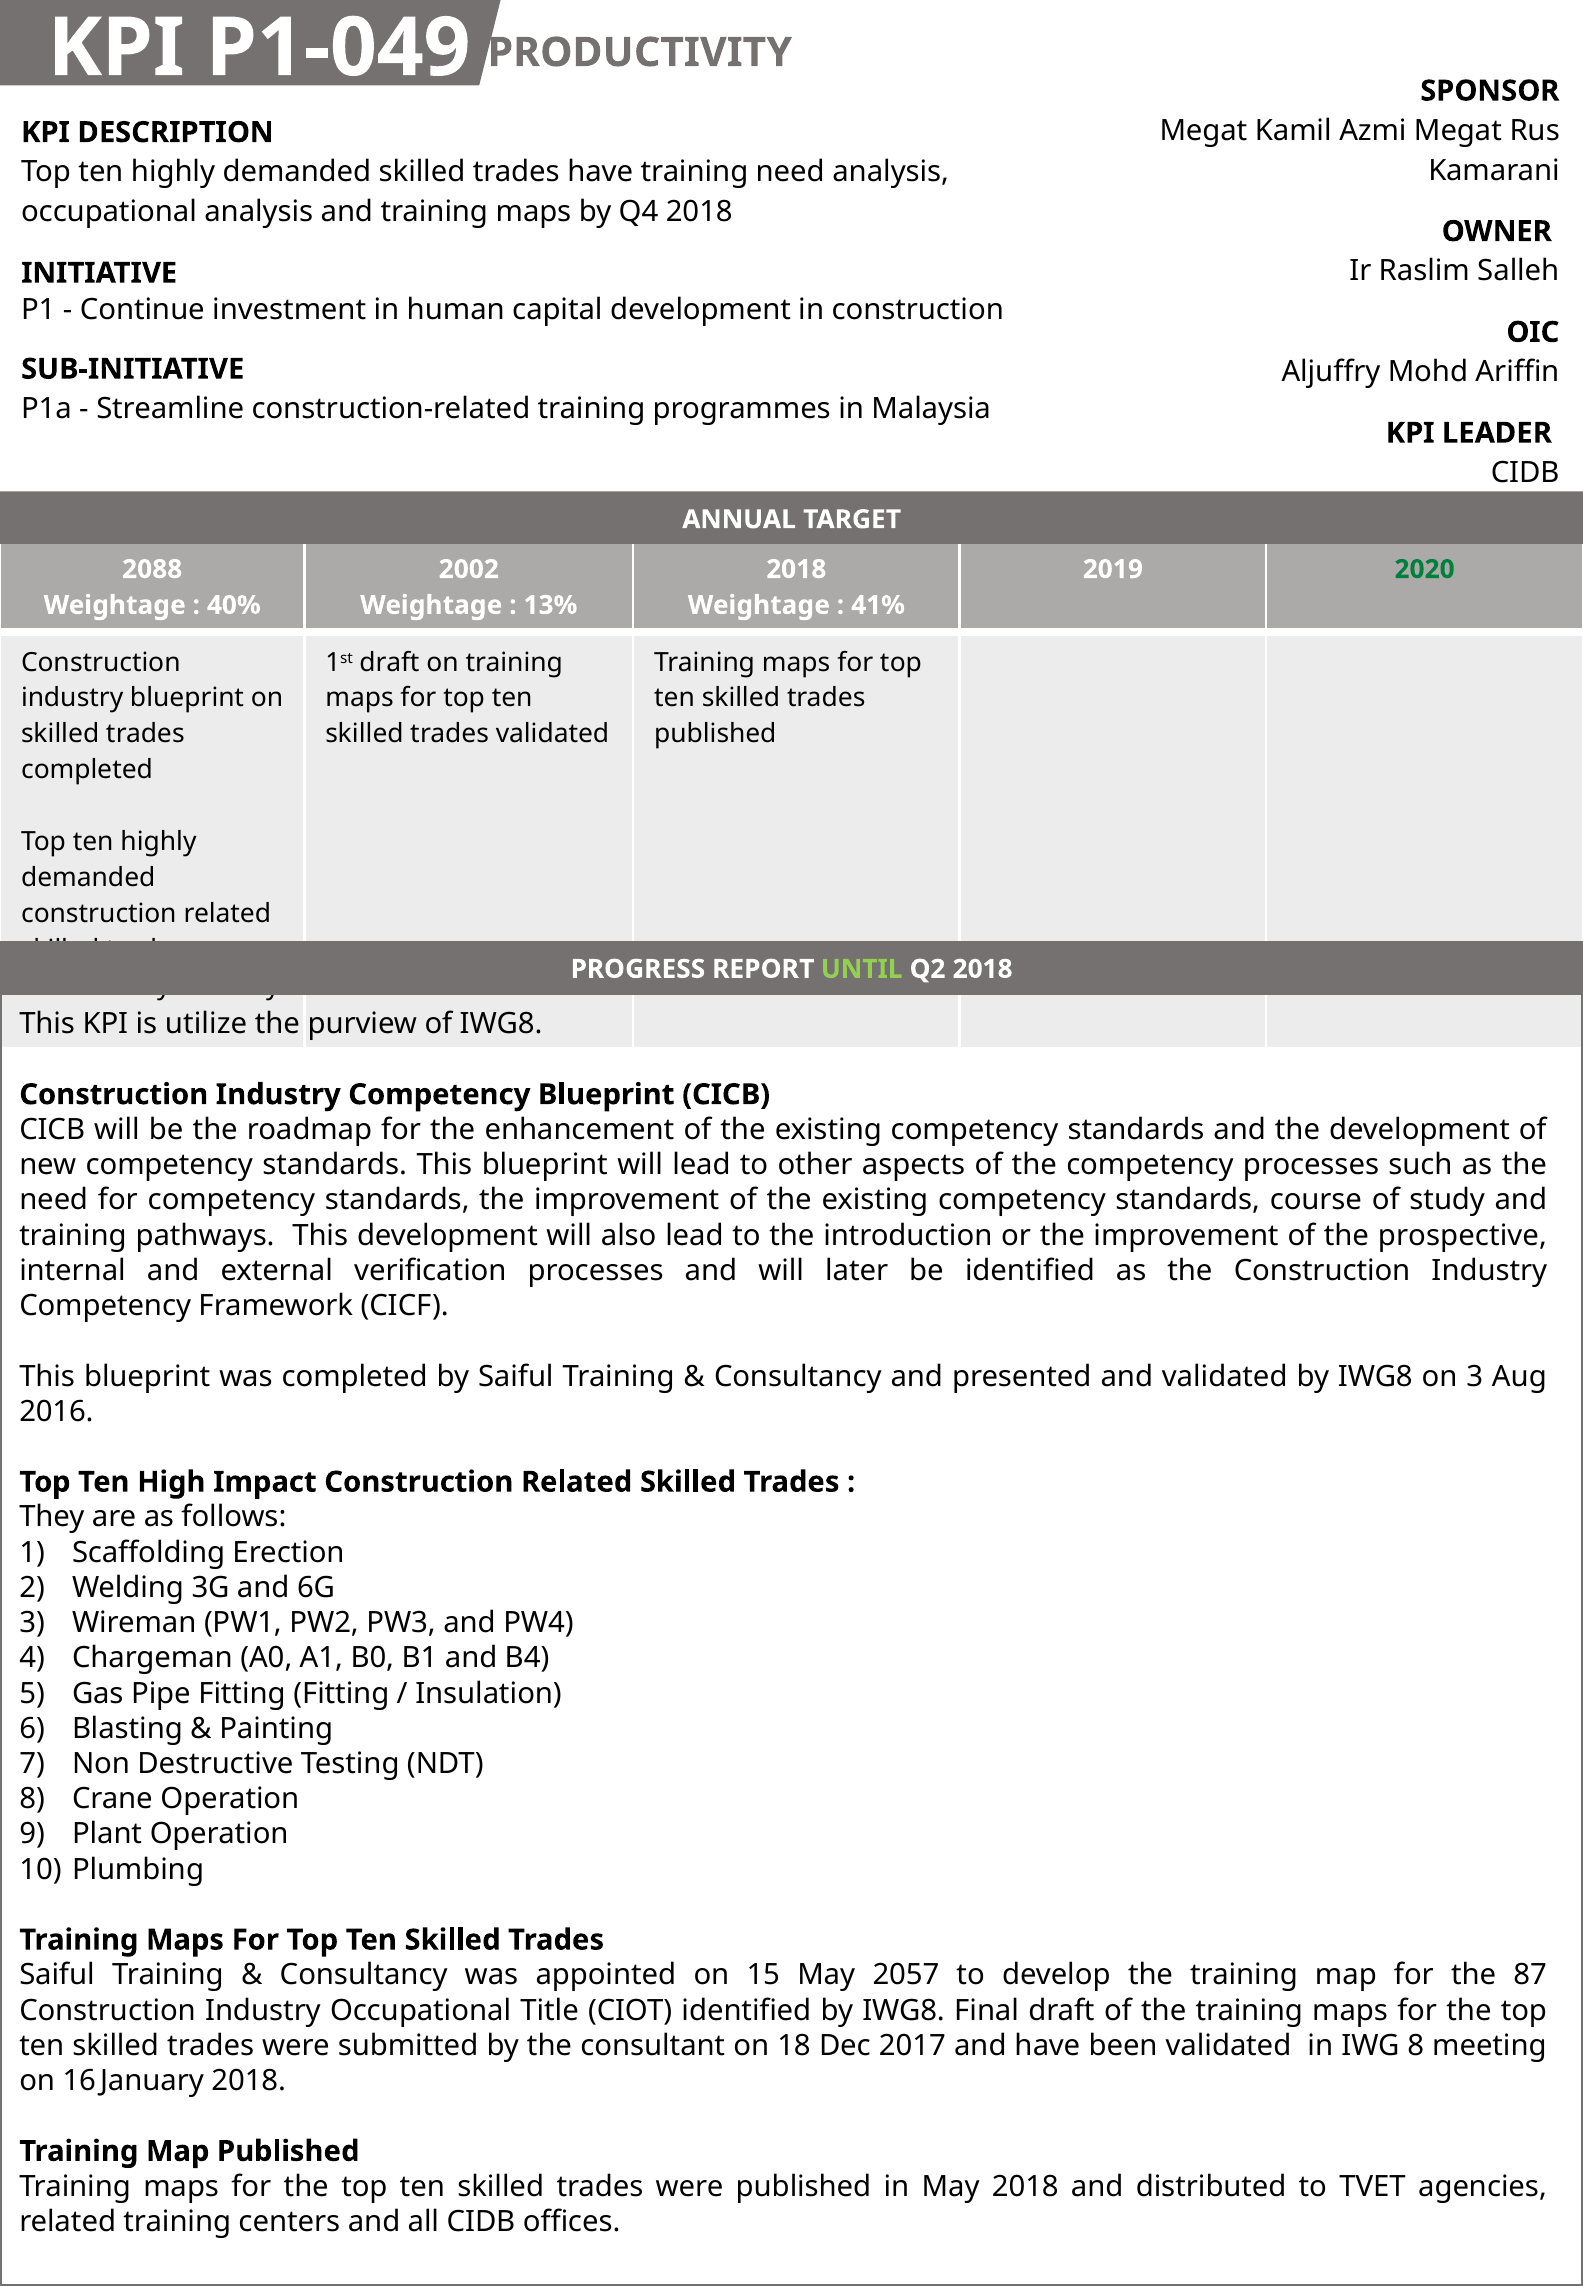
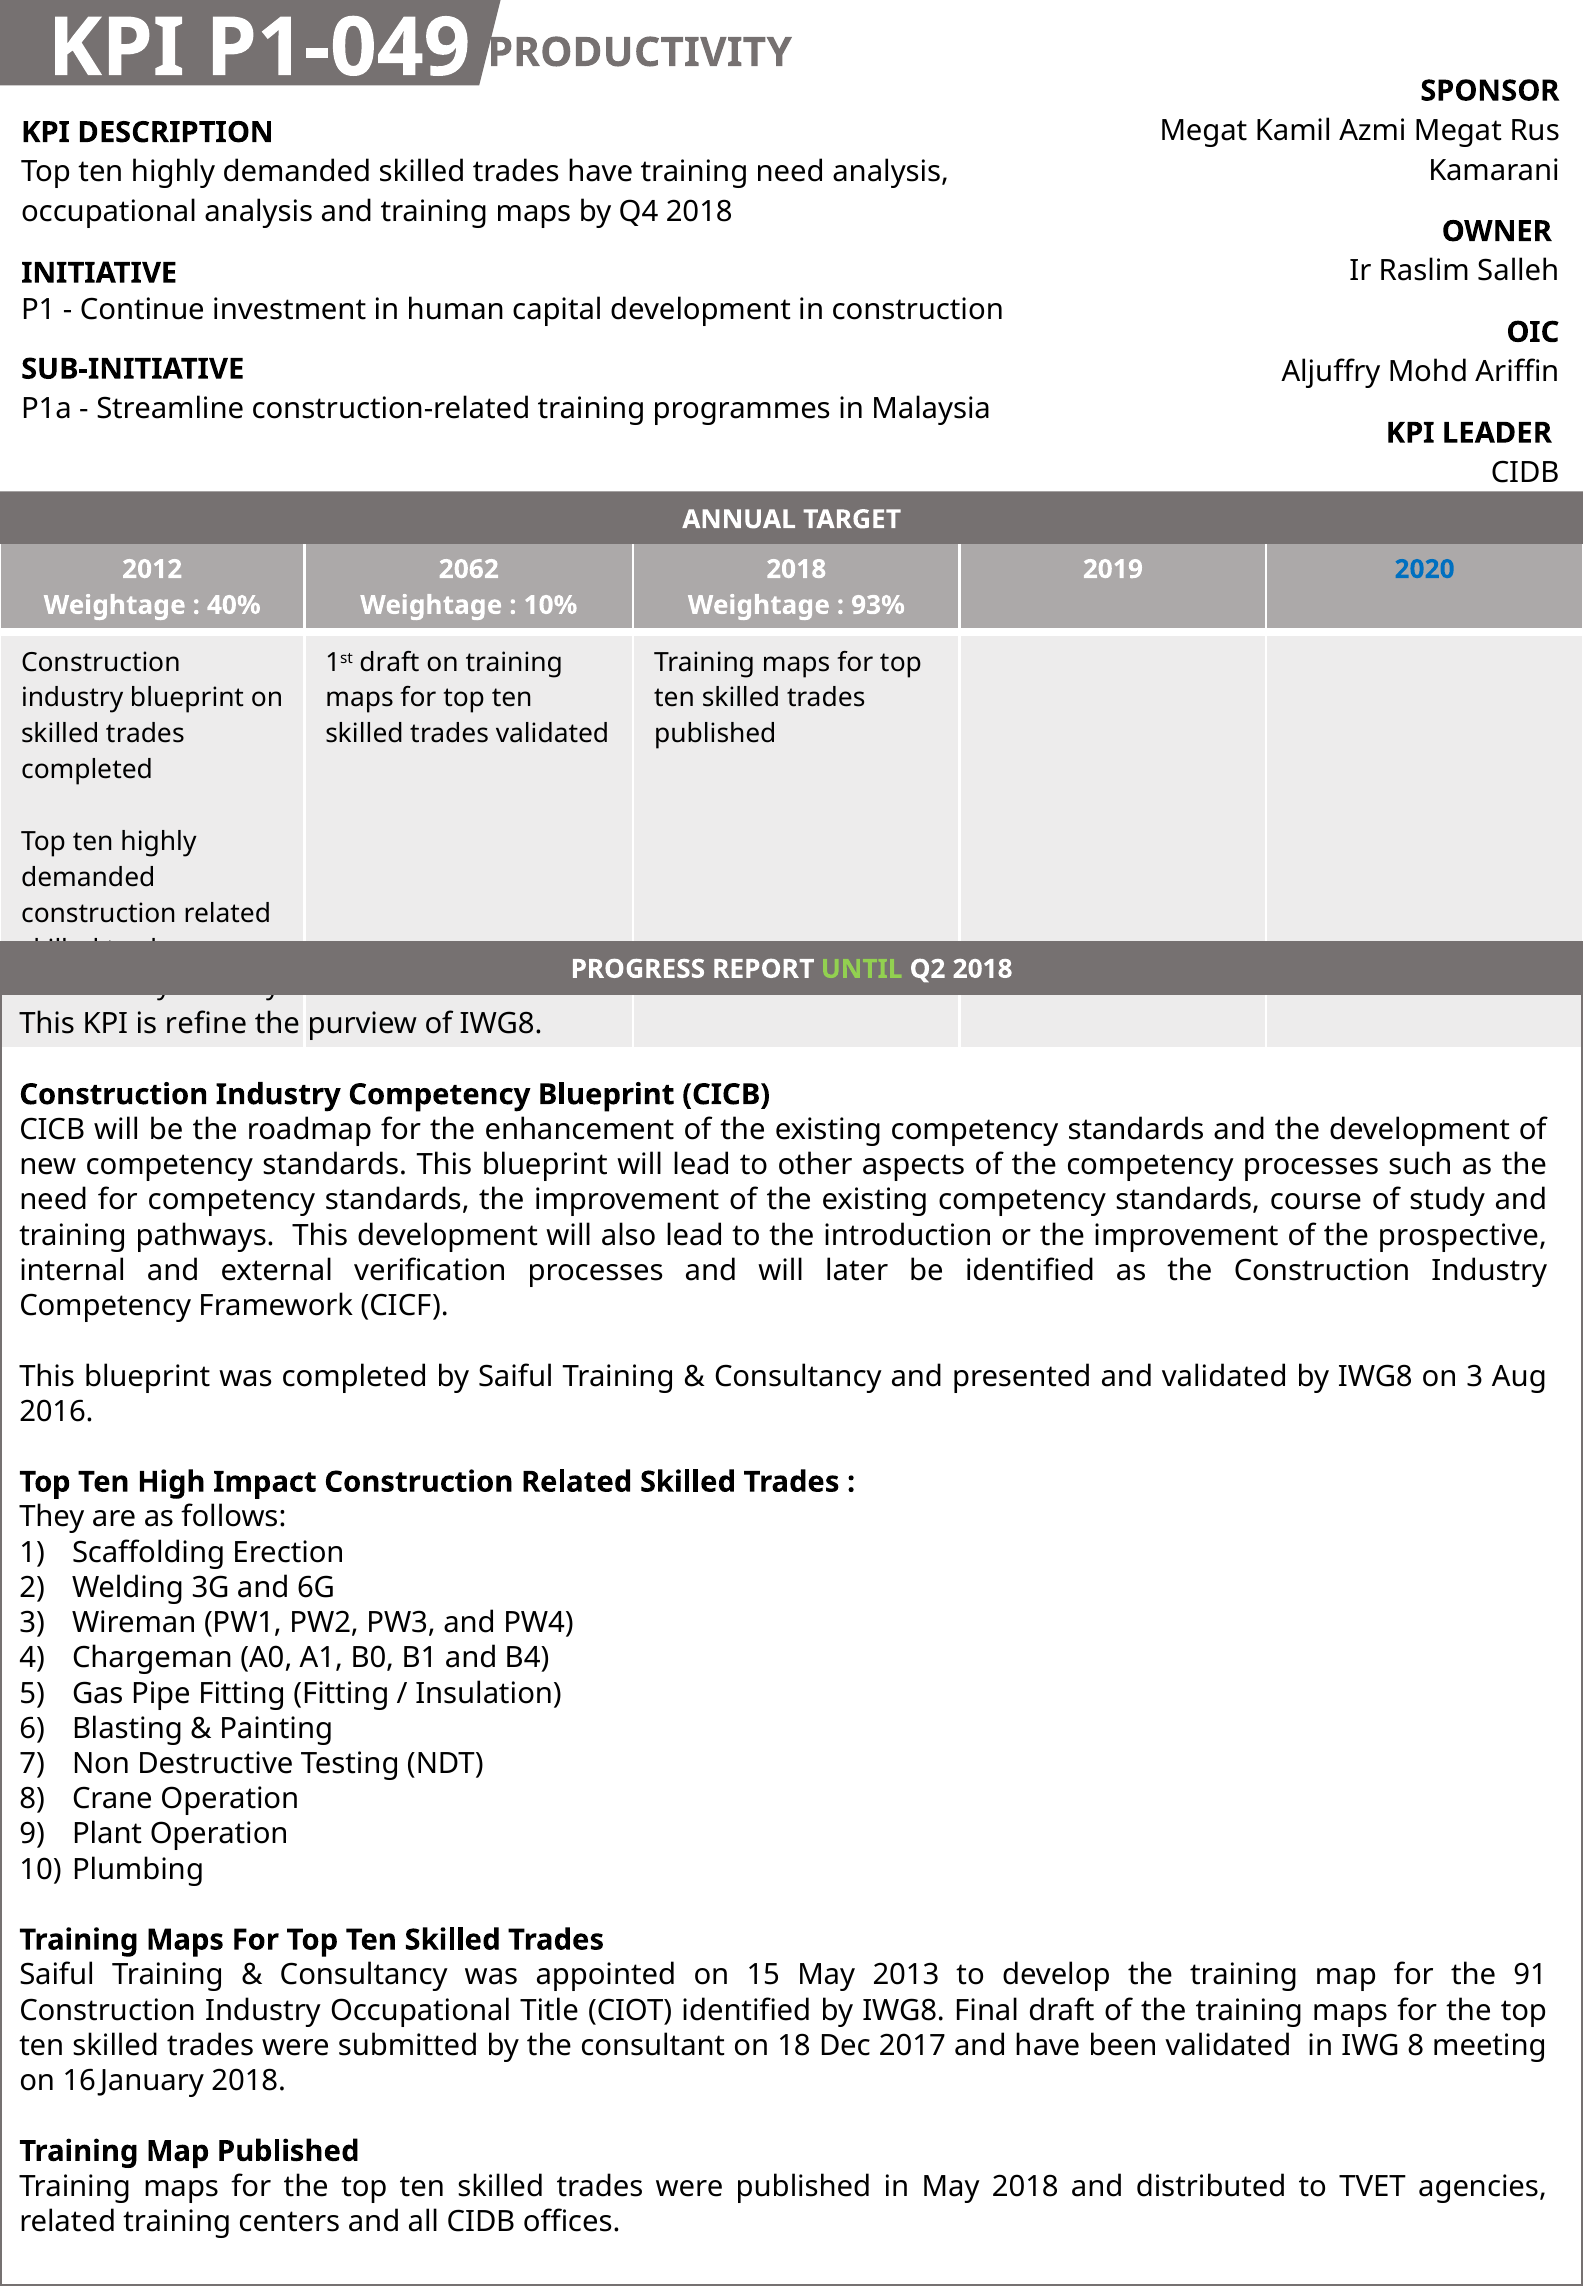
2088: 2088 -> 2012
2002: 2002 -> 2062
2020 colour: green -> blue
13%: 13% -> 10%
41%: 41% -> 93%
utilize: utilize -> refine
2057: 2057 -> 2013
87: 87 -> 91
